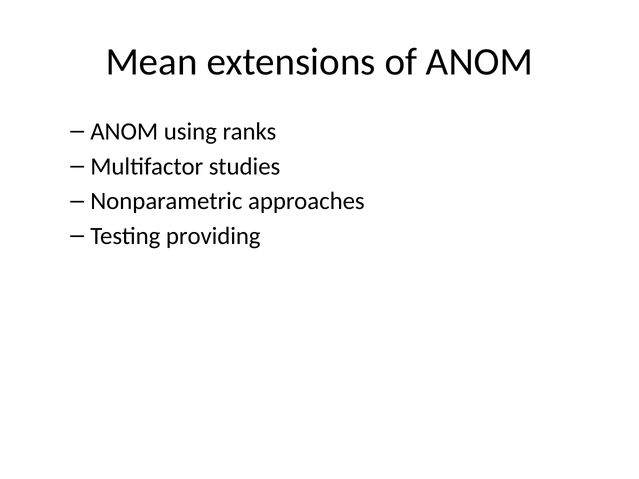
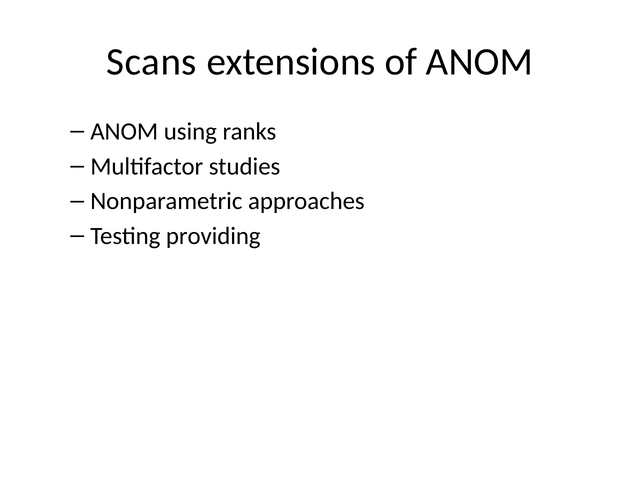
Mean: Mean -> Scans
